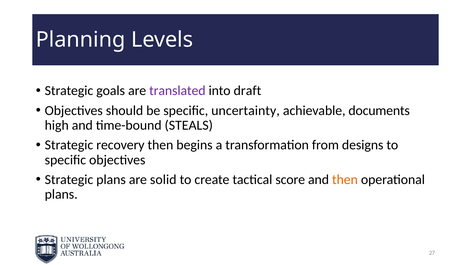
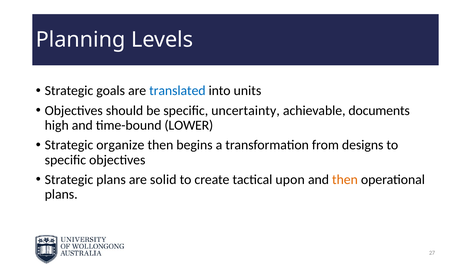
translated colour: purple -> blue
draft: draft -> units
STEALS: STEALS -> LOWER
recovery: recovery -> organize
score: score -> upon
